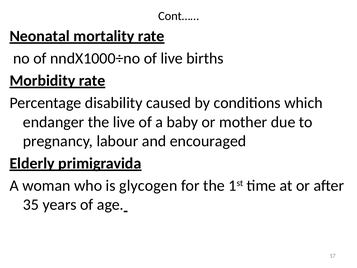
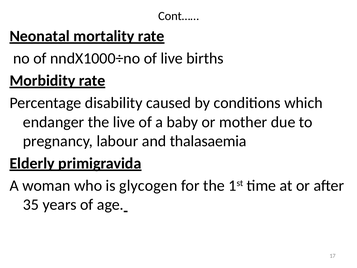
encouraged: encouraged -> thalasaemia
